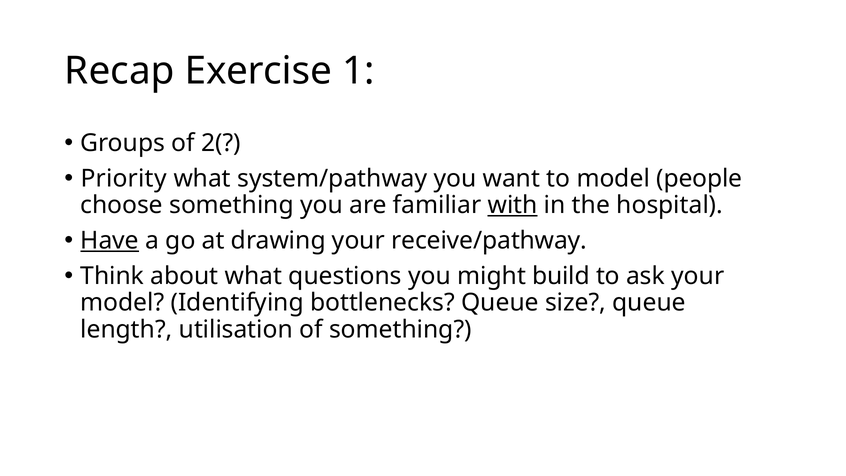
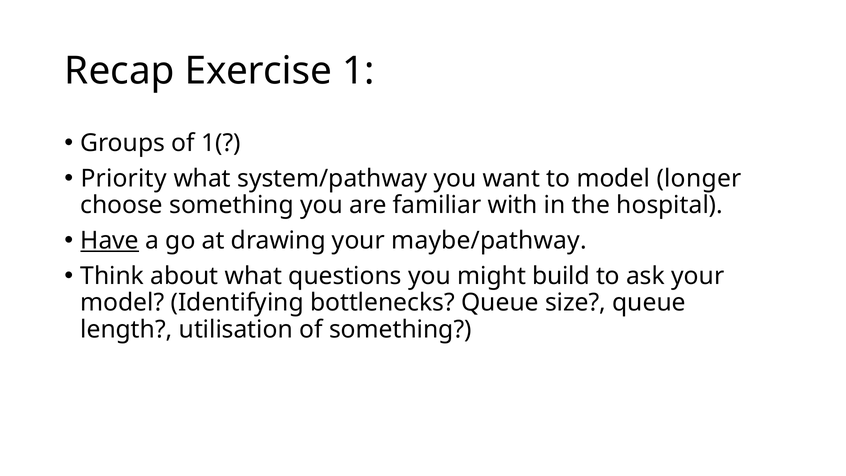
2(: 2( -> 1(
people: people -> longer
with underline: present -> none
receive/pathway: receive/pathway -> maybe/pathway
